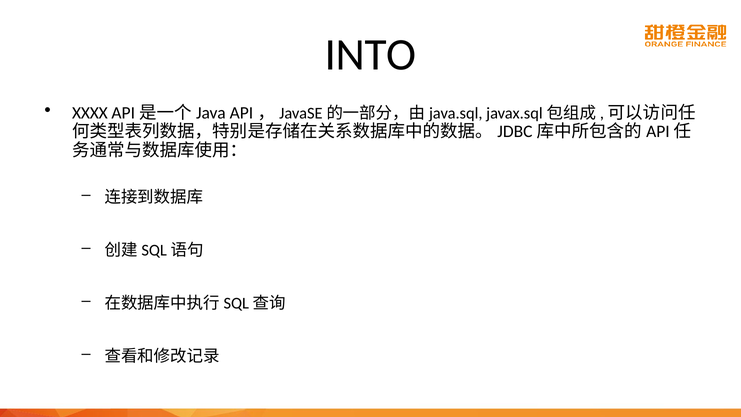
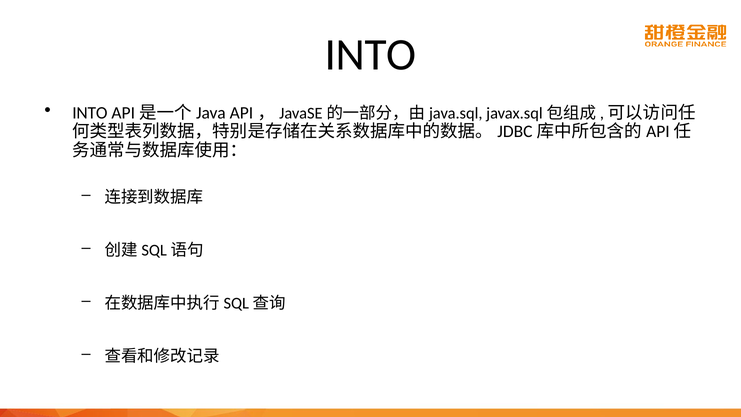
XXXX at (90, 113): XXXX -> INTO
